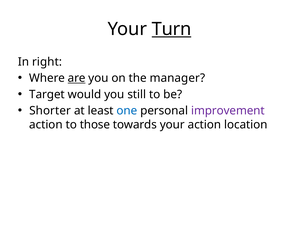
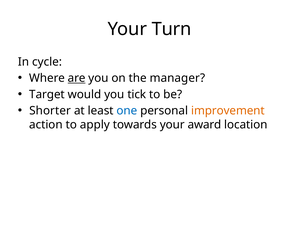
Turn underline: present -> none
right: right -> cycle
still: still -> tick
improvement colour: purple -> orange
those: those -> apply
your action: action -> award
